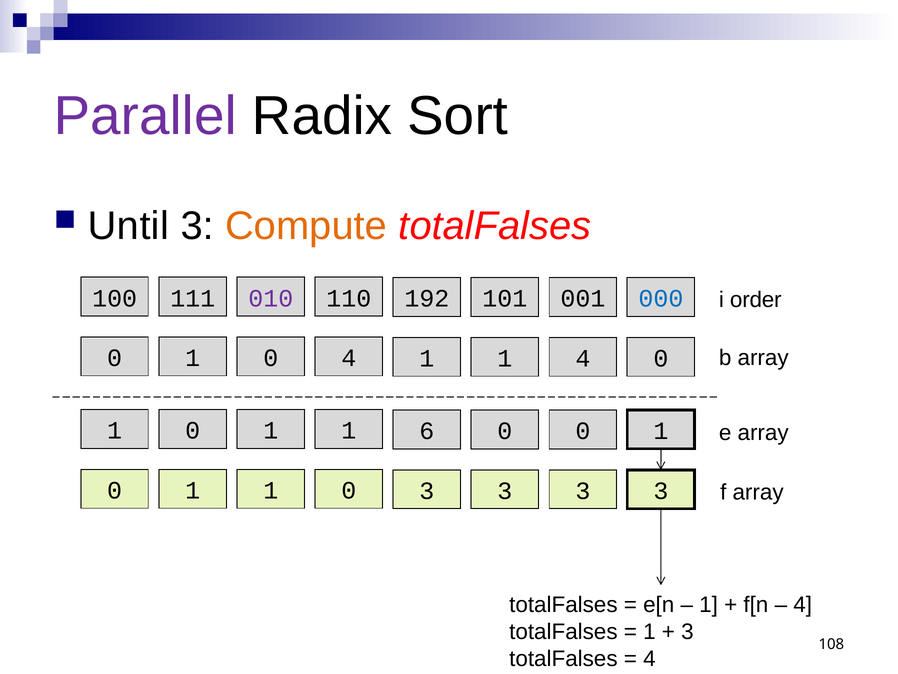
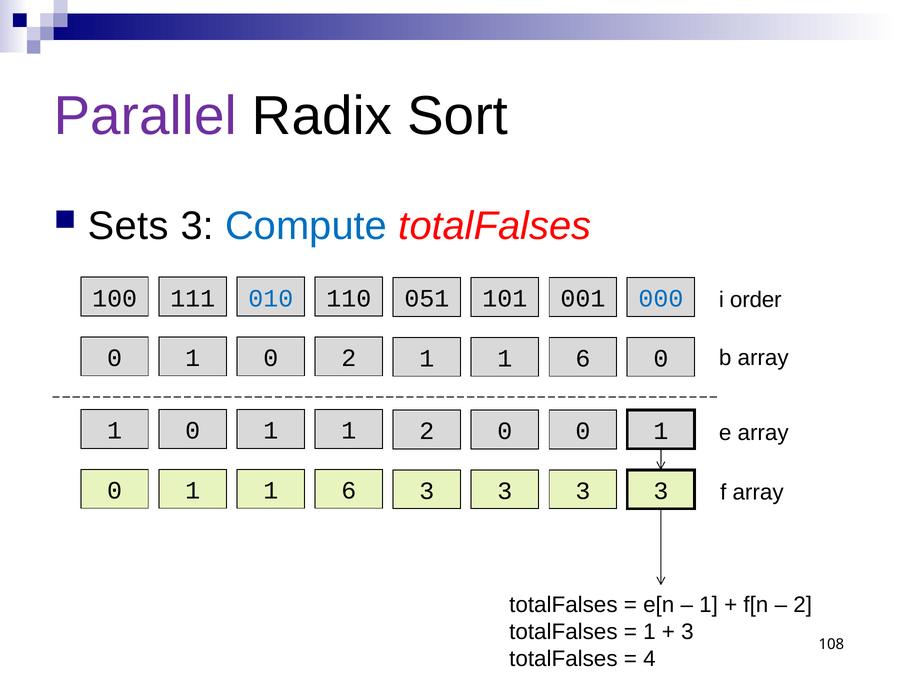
Until: Until -> Sets
Compute colour: orange -> blue
010 colour: purple -> blue
192: 192 -> 051
0 4: 4 -> 2
4 at (583, 358): 4 -> 6
1 6: 6 -> 2
0 1 1 0: 0 -> 6
4 at (803, 604): 4 -> 2
